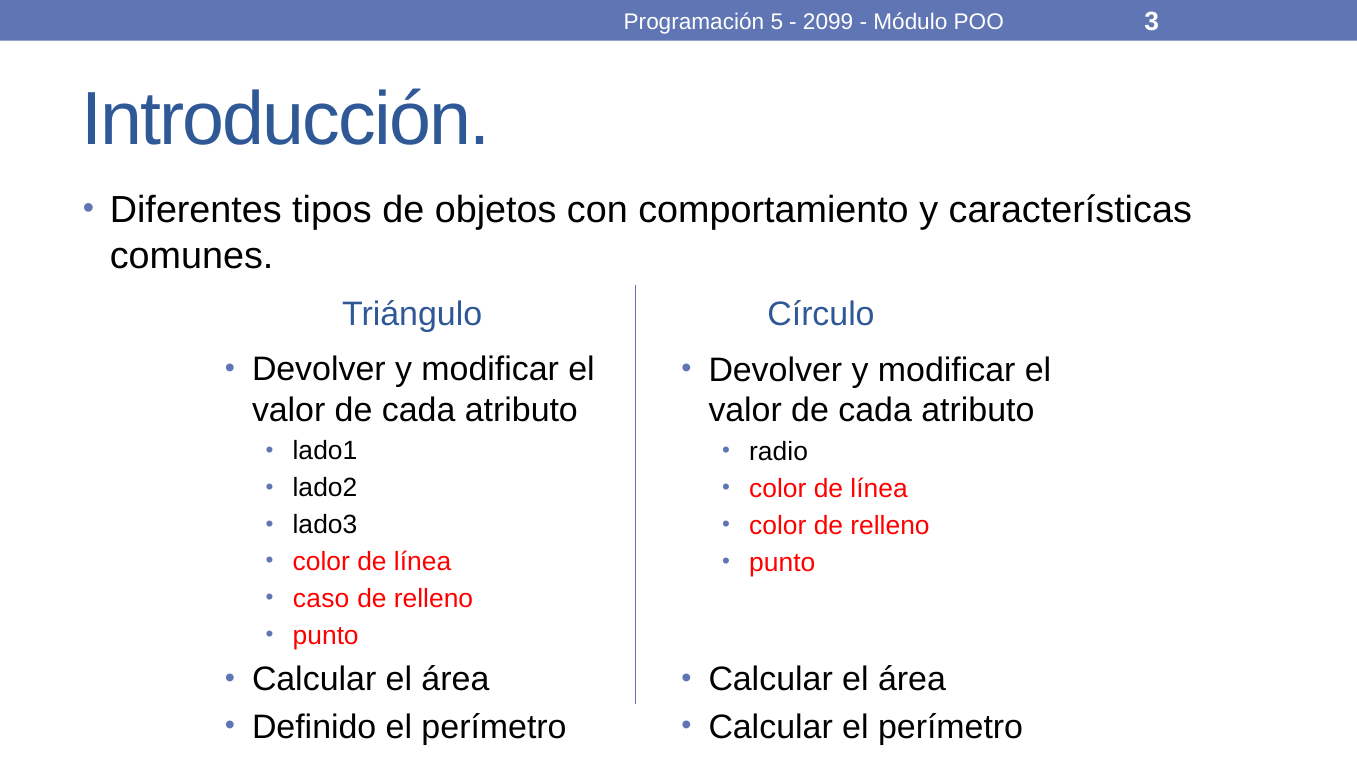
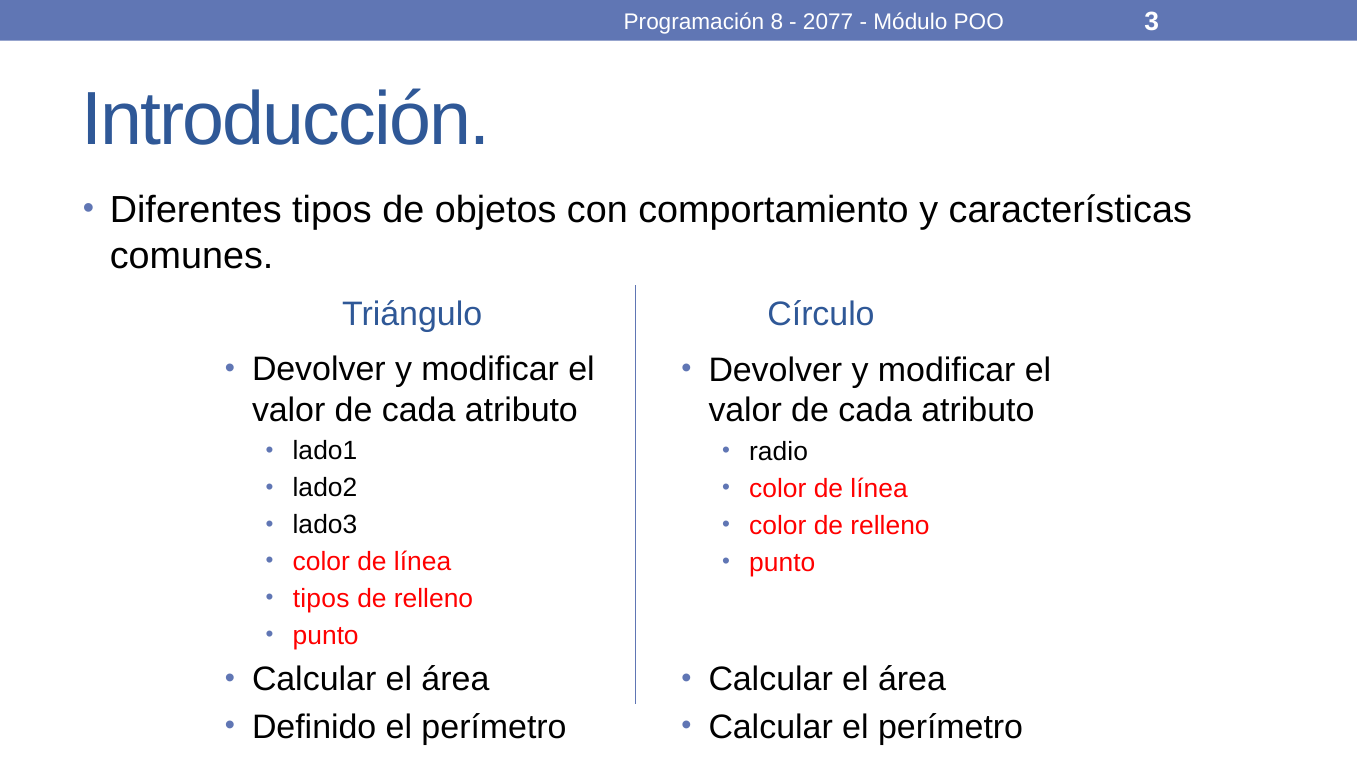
5: 5 -> 8
2099: 2099 -> 2077
caso at (321, 599): caso -> tipos
